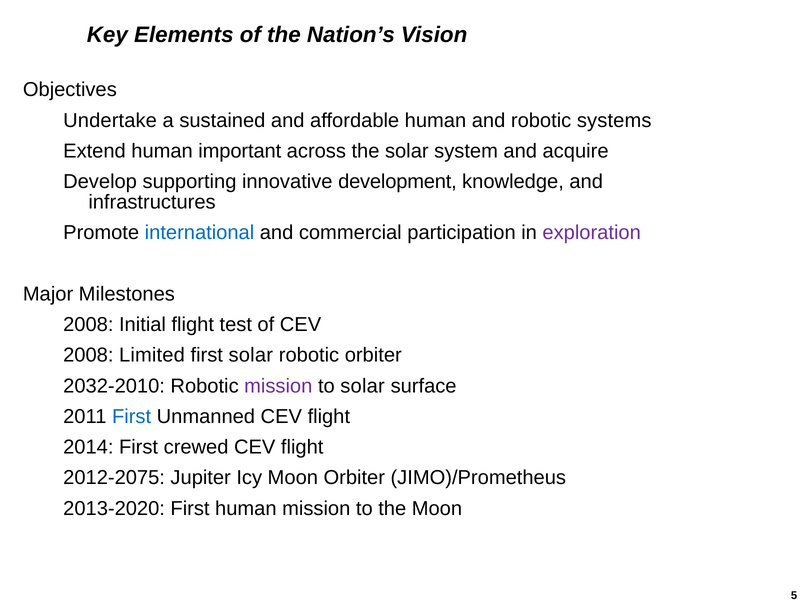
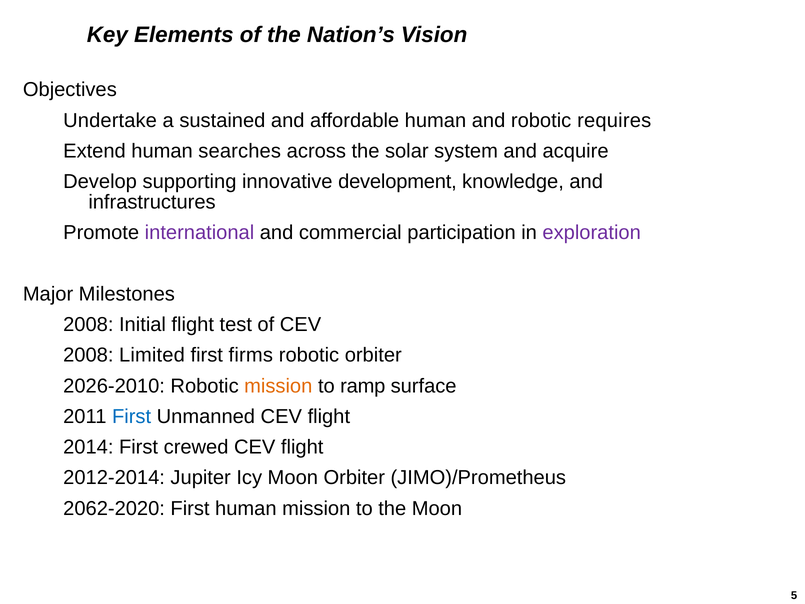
systems: systems -> requires
important: important -> searches
international colour: blue -> purple
first solar: solar -> firms
2032-2010: 2032-2010 -> 2026-2010
mission at (278, 386) colour: purple -> orange
to solar: solar -> ramp
2012-2075: 2012-2075 -> 2012-2014
2013-2020: 2013-2020 -> 2062-2020
